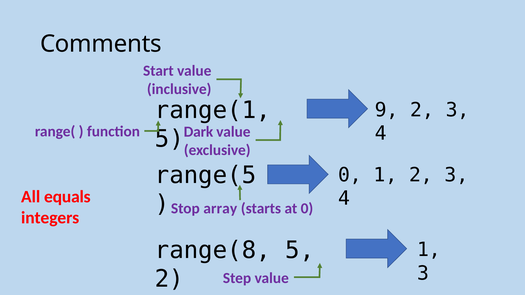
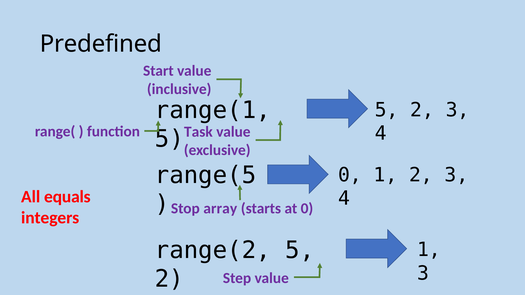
Comments: Comments -> Predefined
9 at (387, 110): 9 -> 5
Dark: Dark -> Task
range(8: range(8 -> range(2
